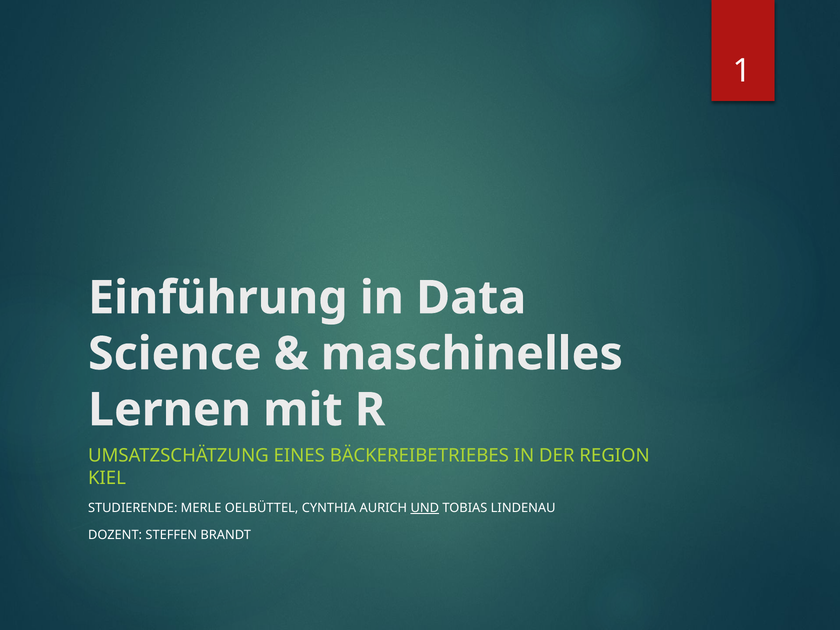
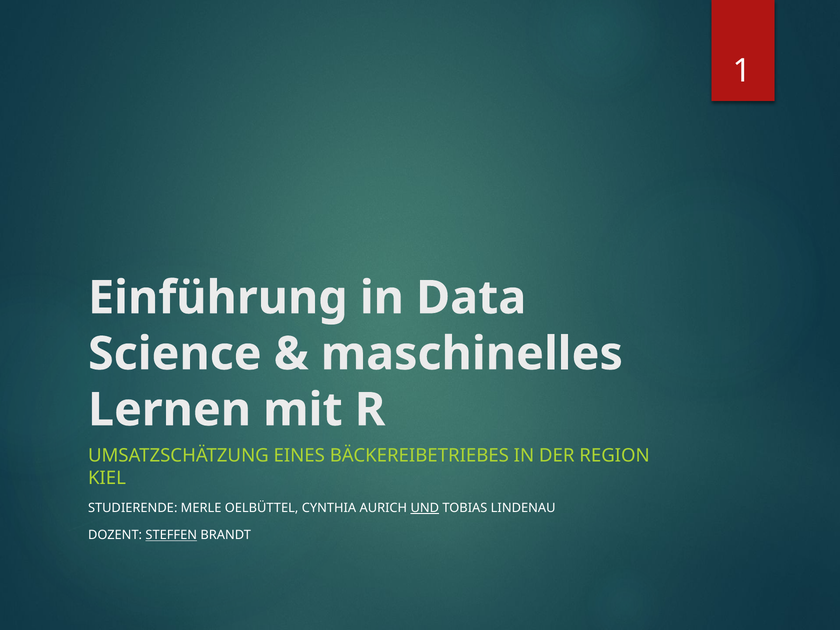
STEFFEN underline: none -> present
